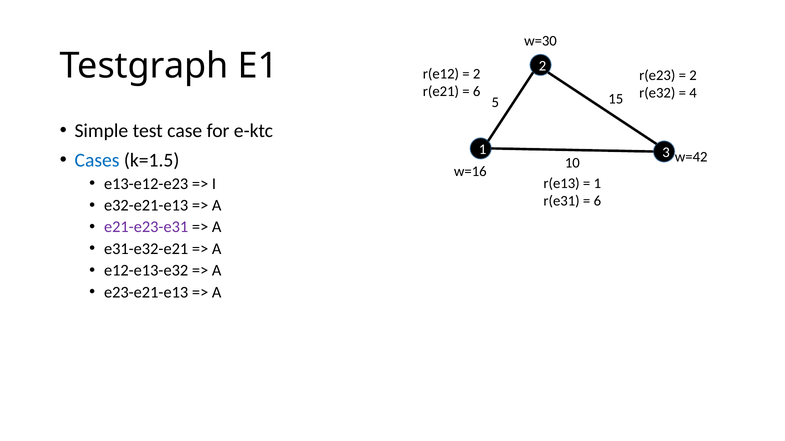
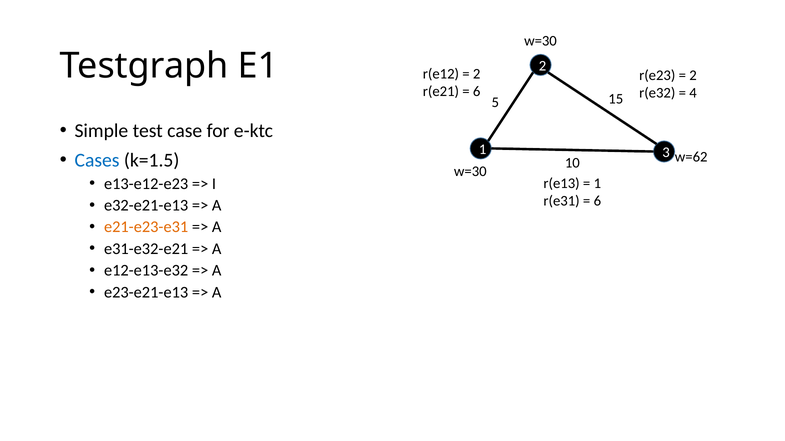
w=42: w=42 -> w=62
w=16 at (470, 172): w=16 -> w=30
e21-e23-e31 colour: purple -> orange
